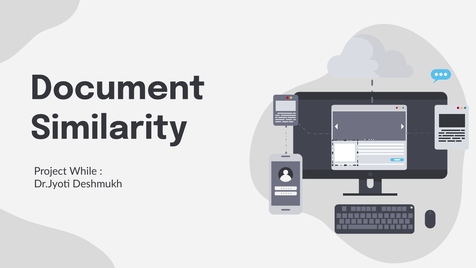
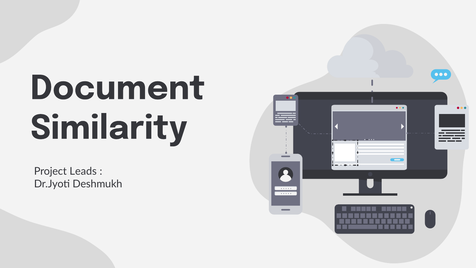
While: While -> Leads
